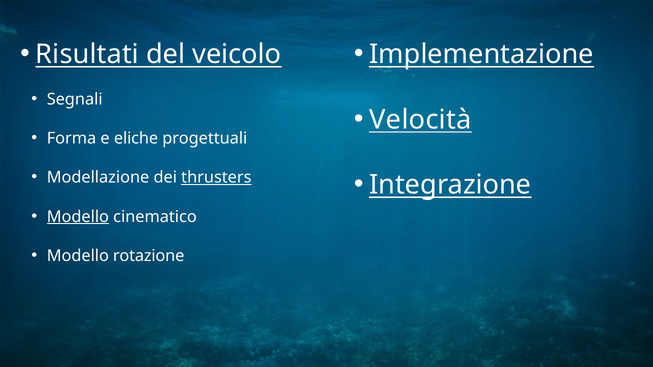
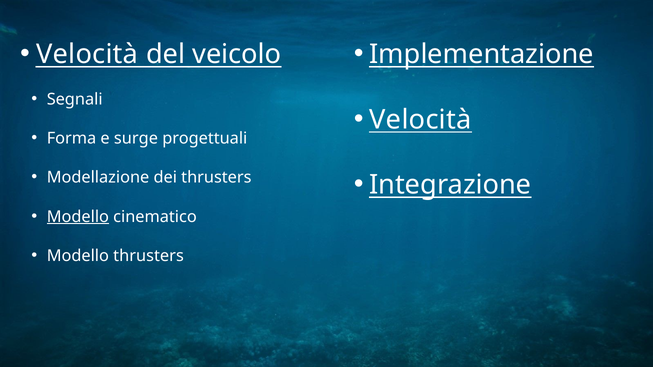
Risultati at (87, 54): Risultati -> Velocità
eliche: eliche -> surge
thrusters at (216, 178) underline: present -> none
Modello rotazione: rotazione -> thrusters
